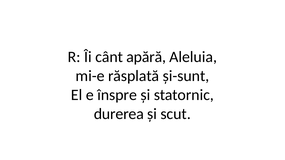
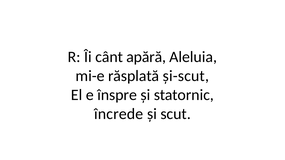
și-sunt: și-sunt -> și-scut
durerea: durerea -> încrede
